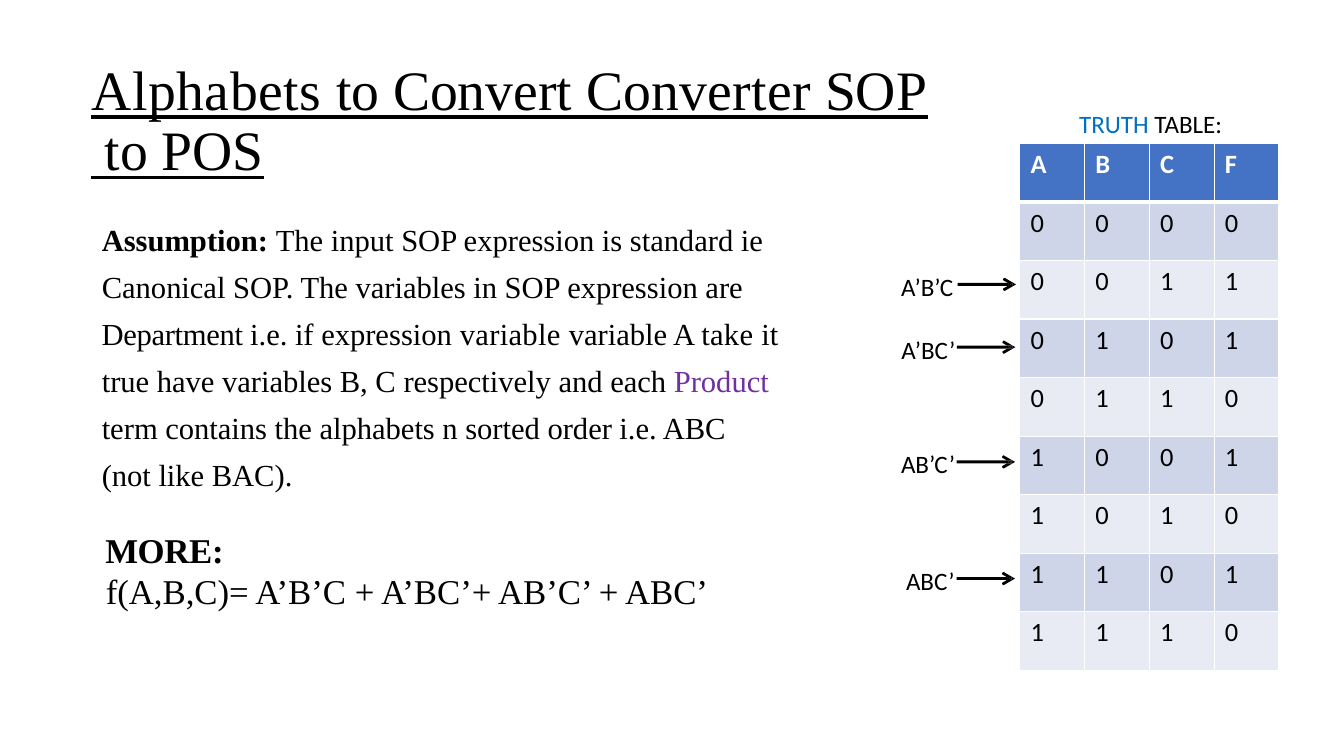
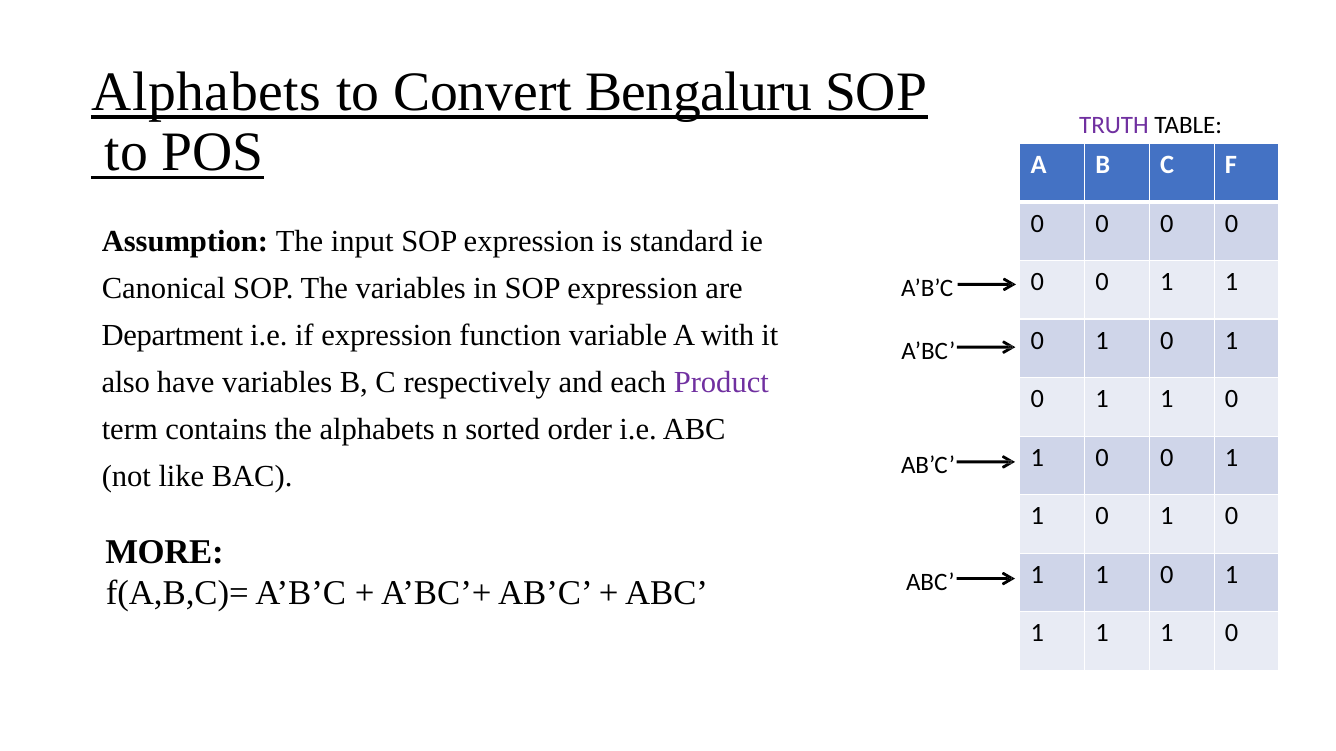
Converter: Converter -> Bengaluru
TRUTH colour: blue -> purple
expression variable: variable -> function
take: take -> with
true: true -> also
